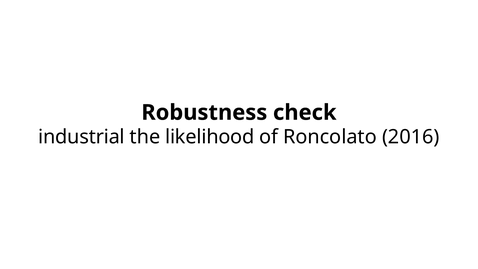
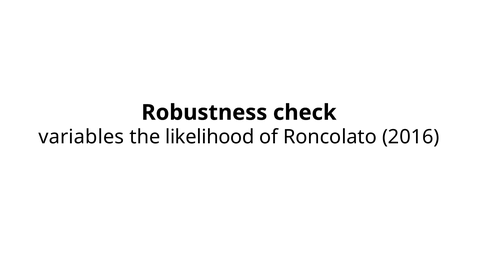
industrial: industrial -> variables
